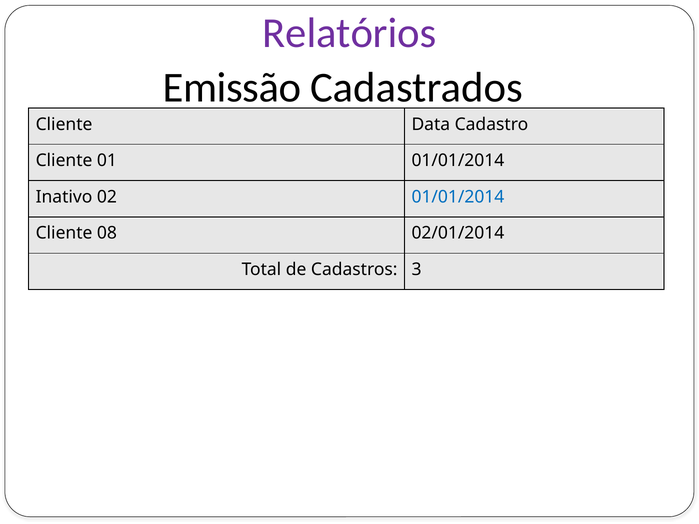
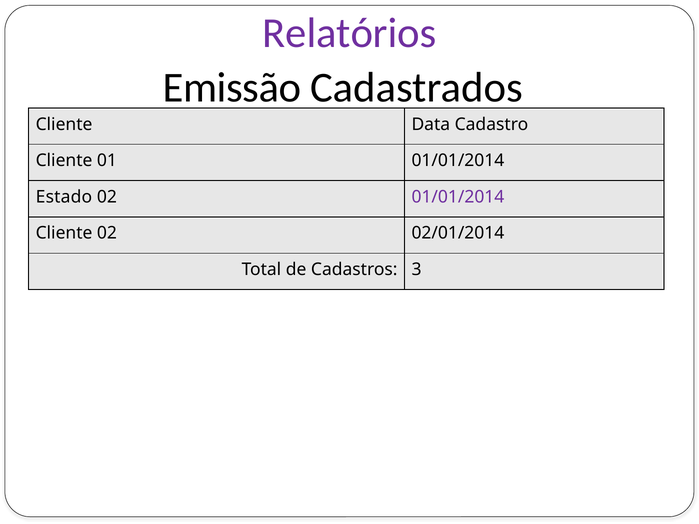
Inativo: Inativo -> Estado
01/01/2014 at (458, 197) colour: blue -> purple
Cliente 08: 08 -> 02
